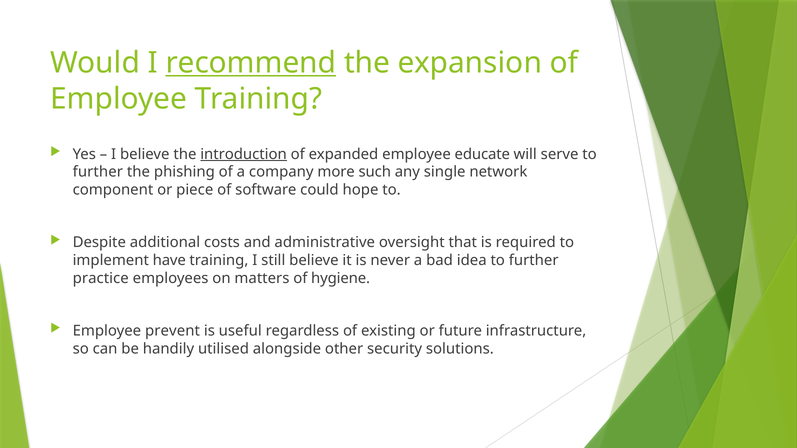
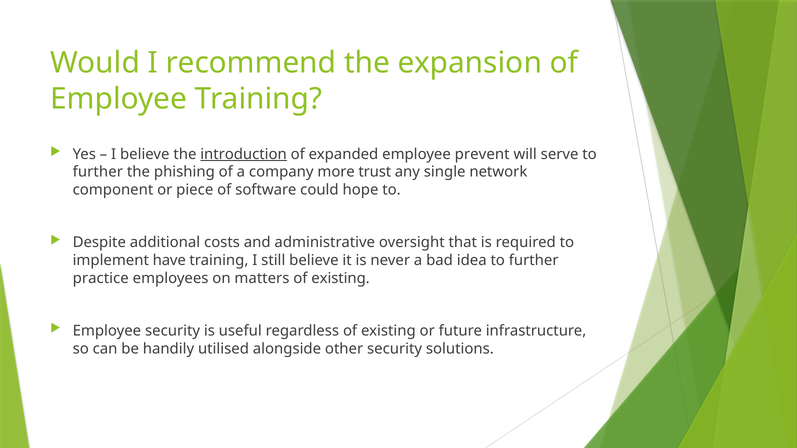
recommend underline: present -> none
educate: educate -> prevent
such: such -> trust
matters of hygiene: hygiene -> existing
Employee prevent: prevent -> security
